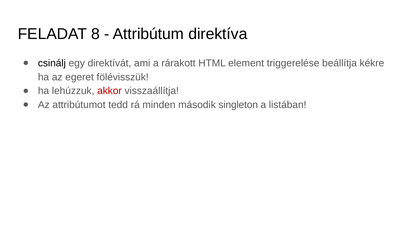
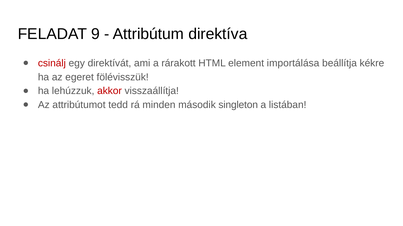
8: 8 -> 9
csinálj colour: black -> red
triggerelése: triggerelése -> importálása
